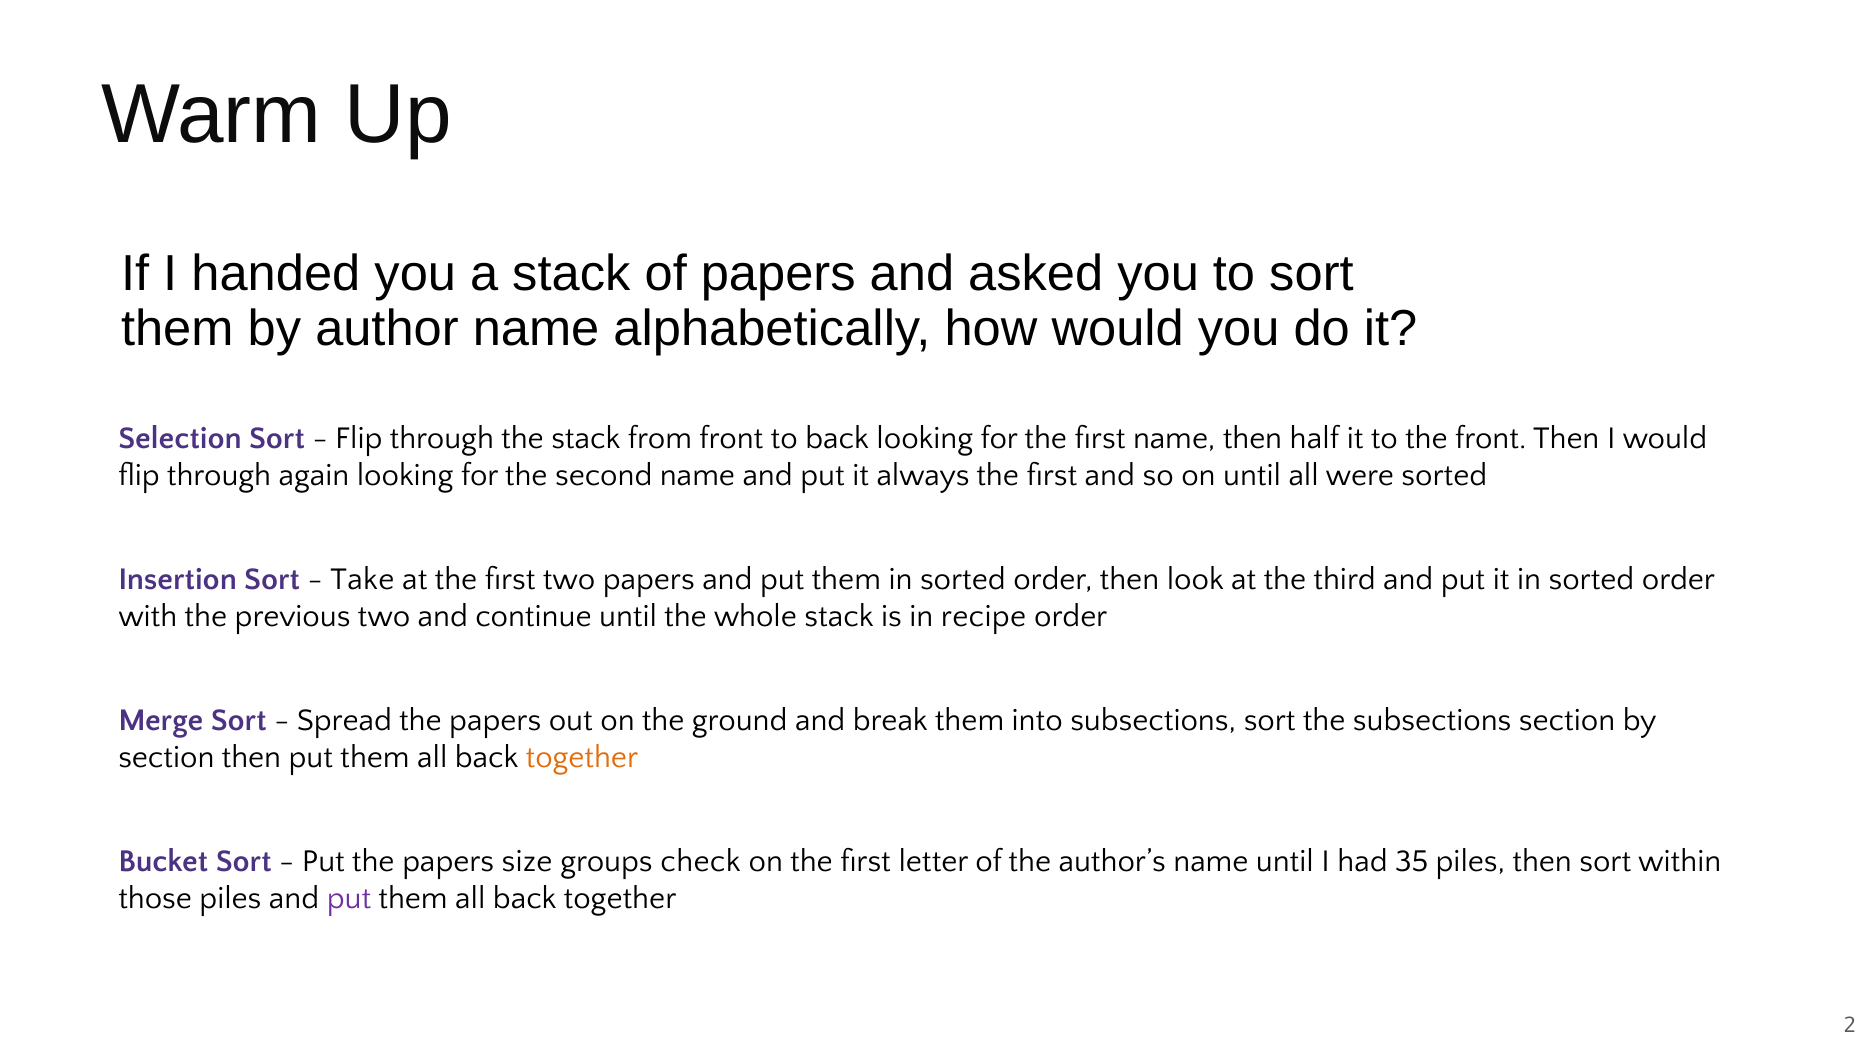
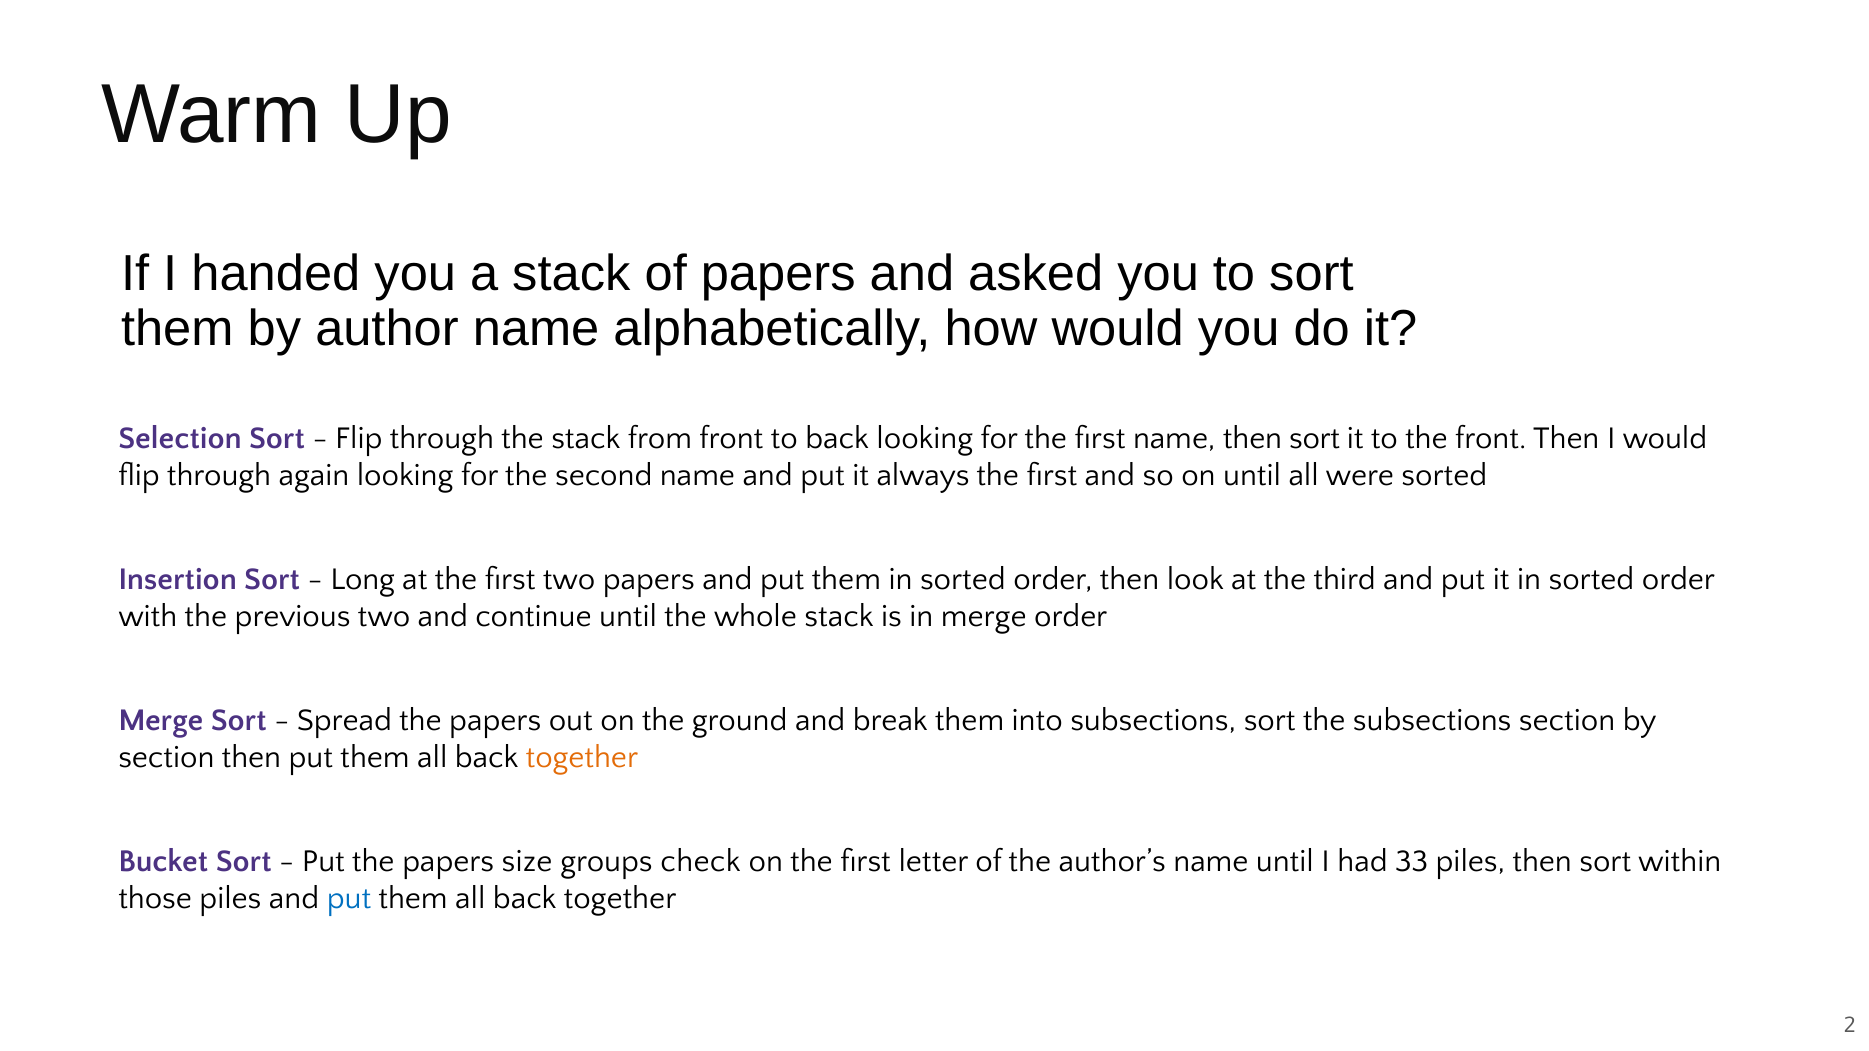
name then half: half -> sort
Take: Take -> Long
in recipe: recipe -> merge
35: 35 -> 33
put at (349, 898) colour: purple -> blue
